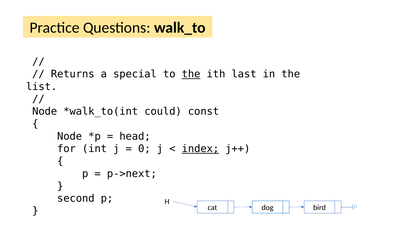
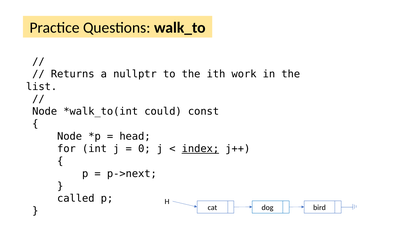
special: special -> nullptr
the at (191, 74) underline: present -> none
last: last -> work
second: second -> called
